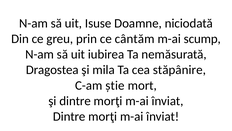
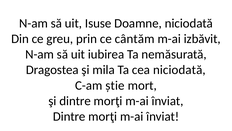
scump: scump -> izbăvit
cea stăpânire: stăpânire -> niciodată
